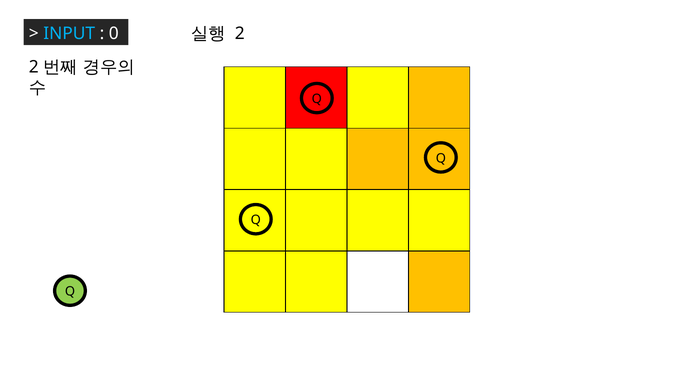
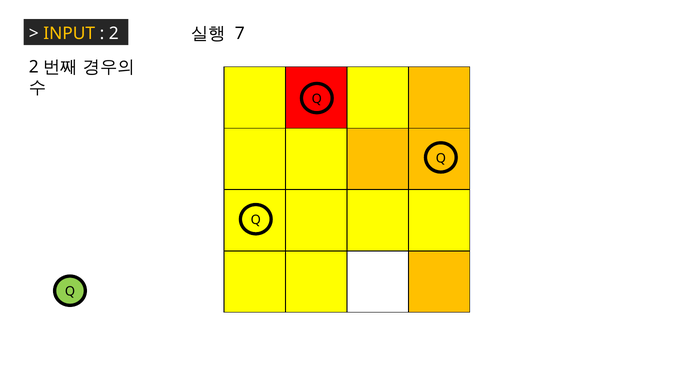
2 at (240, 33): 2 -> 7
INPUT colour: light blue -> yellow
0 at (114, 33): 0 -> 2
